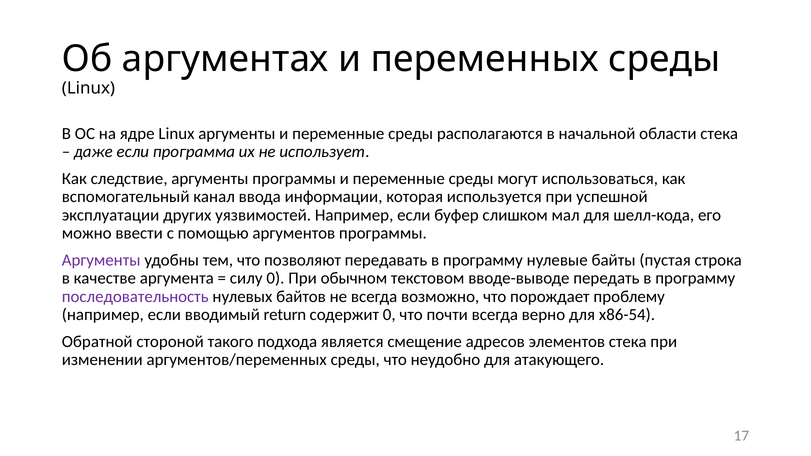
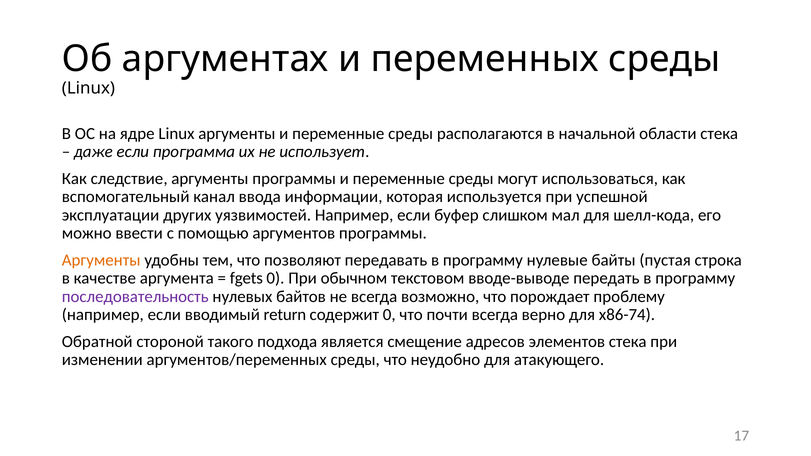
Аргументы at (101, 260) colour: purple -> orange
силу: силу -> fgets
х86-54: х86-54 -> х86-74
